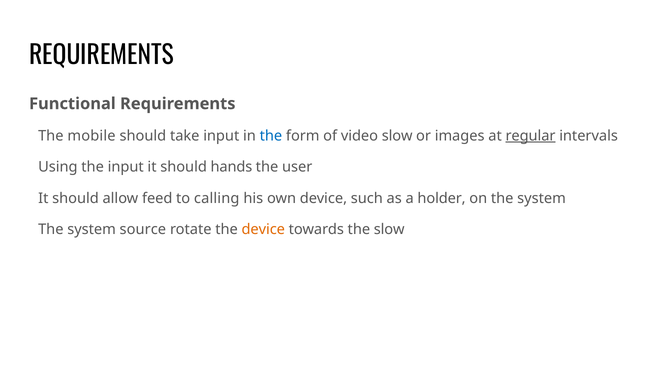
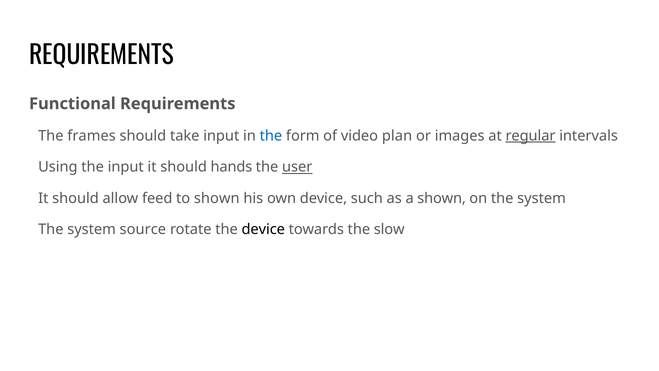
mobile: mobile -> frames
video slow: slow -> plan
user underline: none -> present
to calling: calling -> shown
a holder: holder -> shown
device at (263, 229) colour: orange -> black
